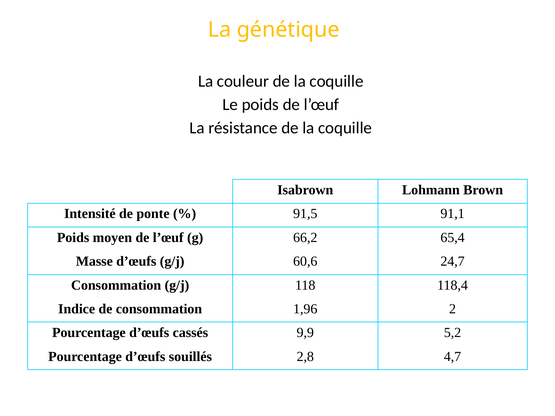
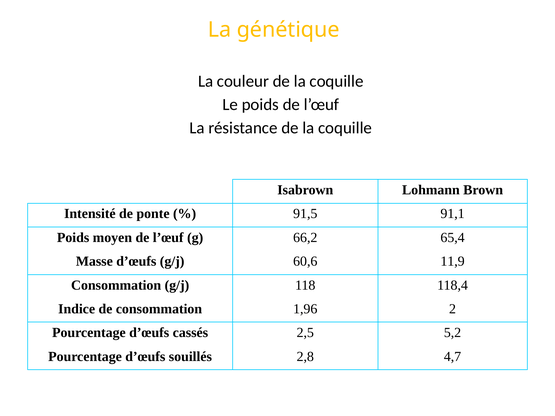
24,7: 24,7 -> 11,9
9,9: 9,9 -> 2,5
